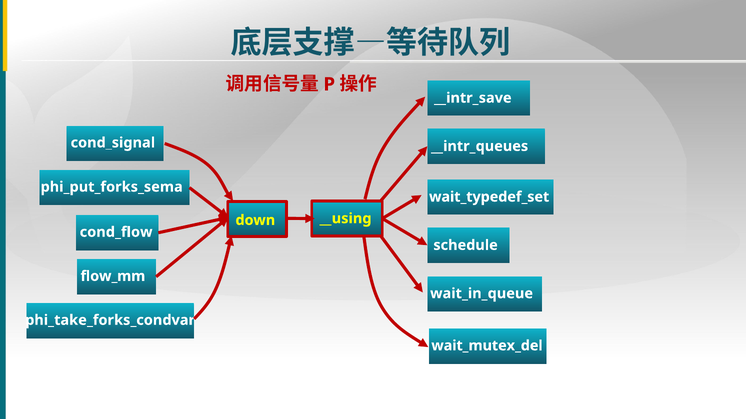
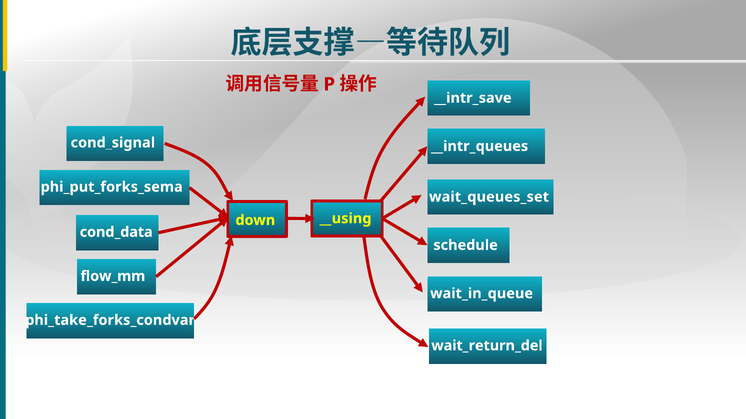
wait_typedef_set: wait_typedef_set -> wait_queues_set
cond_flow: cond_flow -> cond_data
wait_mutex_del: wait_mutex_del -> wait_return_del
